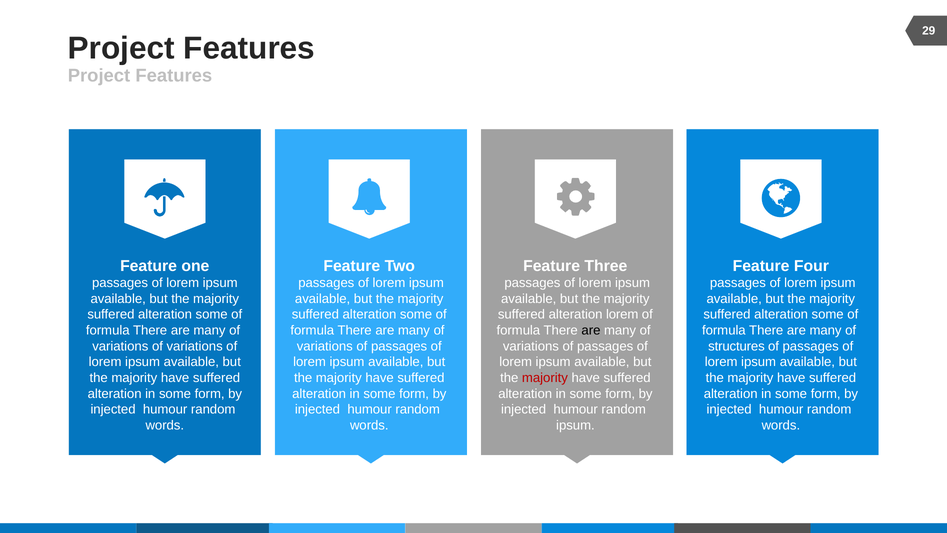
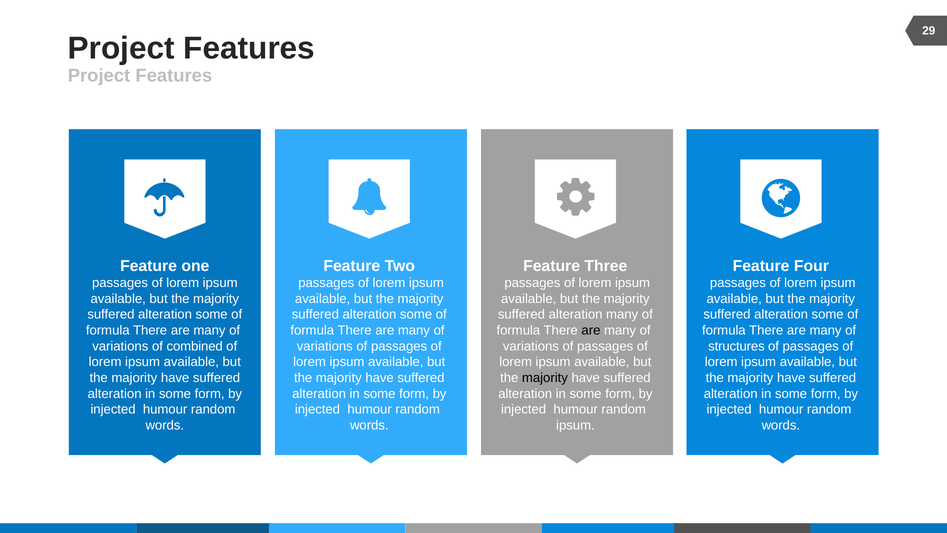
alteration lorem: lorem -> many
variations of variations: variations -> combined
majority at (545, 378) colour: red -> black
